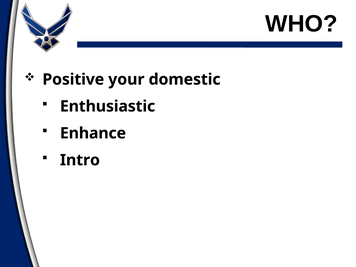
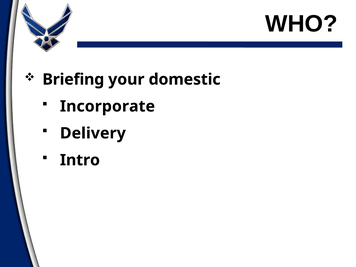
Positive: Positive -> Briefing
Enthusiastic: Enthusiastic -> Incorporate
Enhance: Enhance -> Delivery
